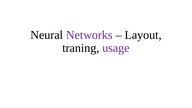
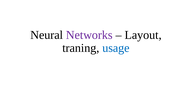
usage colour: purple -> blue
